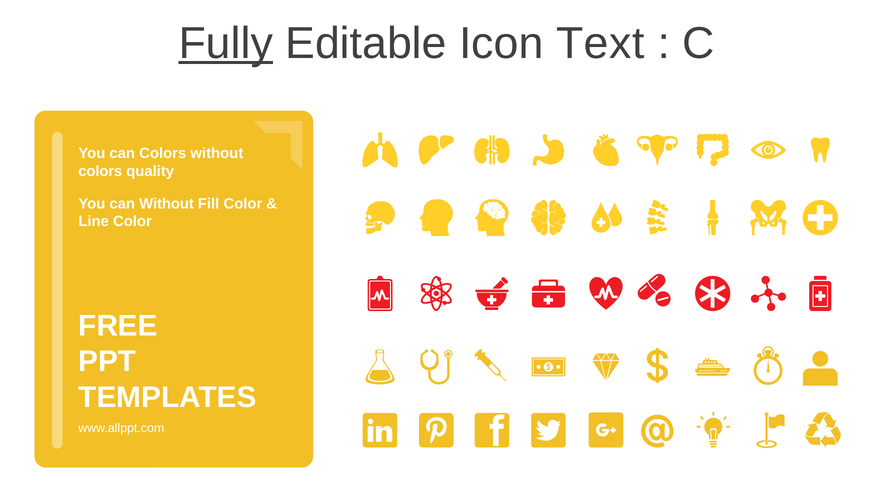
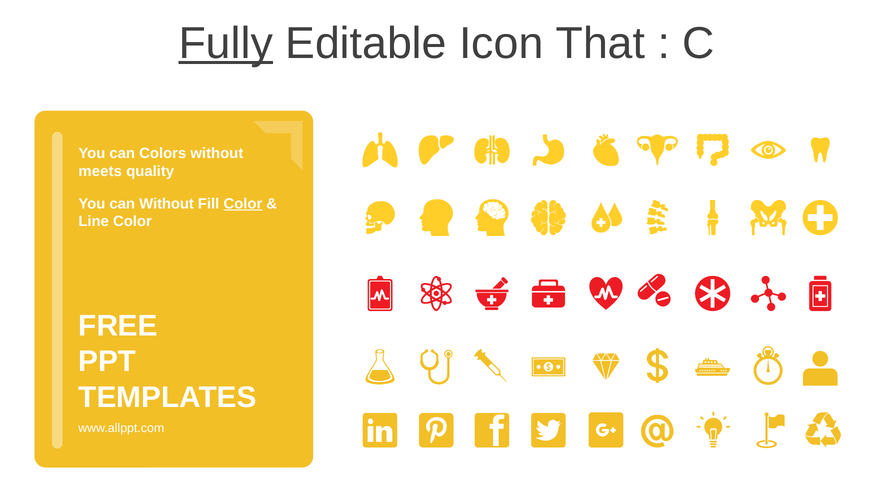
Text: Text -> That
colors at (100, 171): colors -> meets
Color at (243, 204) underline: none -> present
